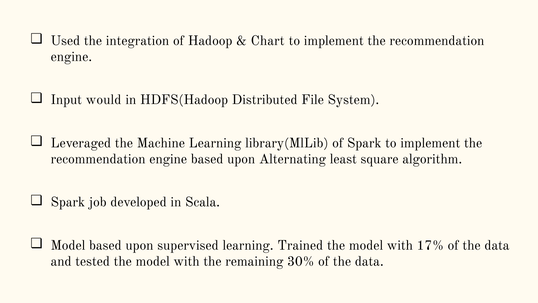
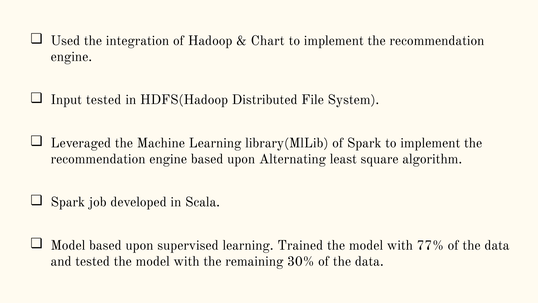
Input would: would -> tested
17%: 17% -> 77%
